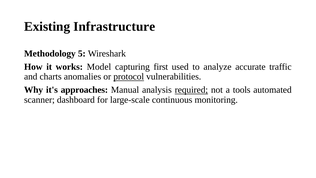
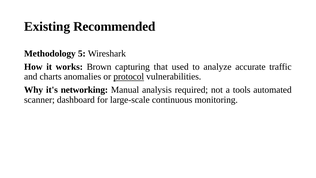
Infrastructure: Infrastructure -> Recommended
Model: Model -> Brown
first: first -> that
approaches: approaches -> networking
required underline: present -> none
